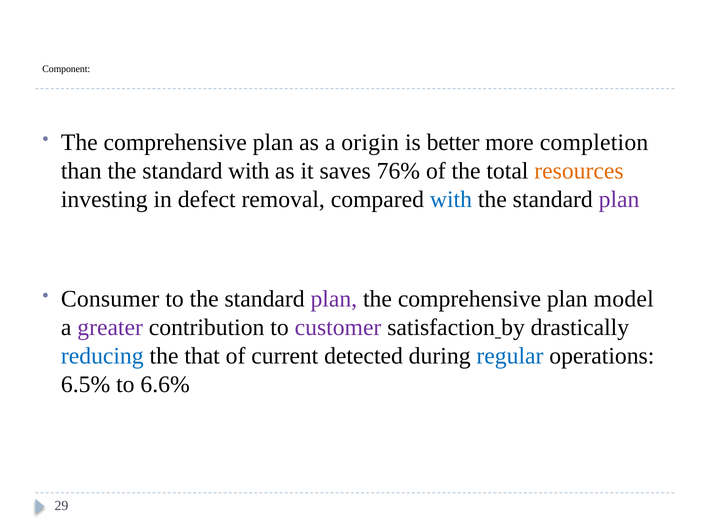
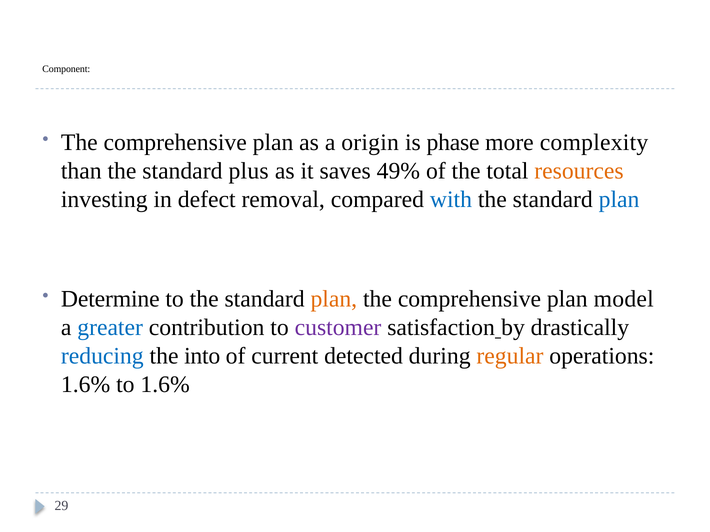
better: better -> phase
completion: completion -> complexity
standard with: with -> plus
76%: 76% -> 49%
plan at (619, 199) colour: purple -> blue
Consumer: Consumer -> Determine
plan at (334, 299) colour: purple -> orange
greater colour: purple -> blue
that: that -> into
regular colour: blue -> orange
6.5% at (86, 385): 6.5% -> 1.6%
to 6.6%: 6.6% -> 1.6%
